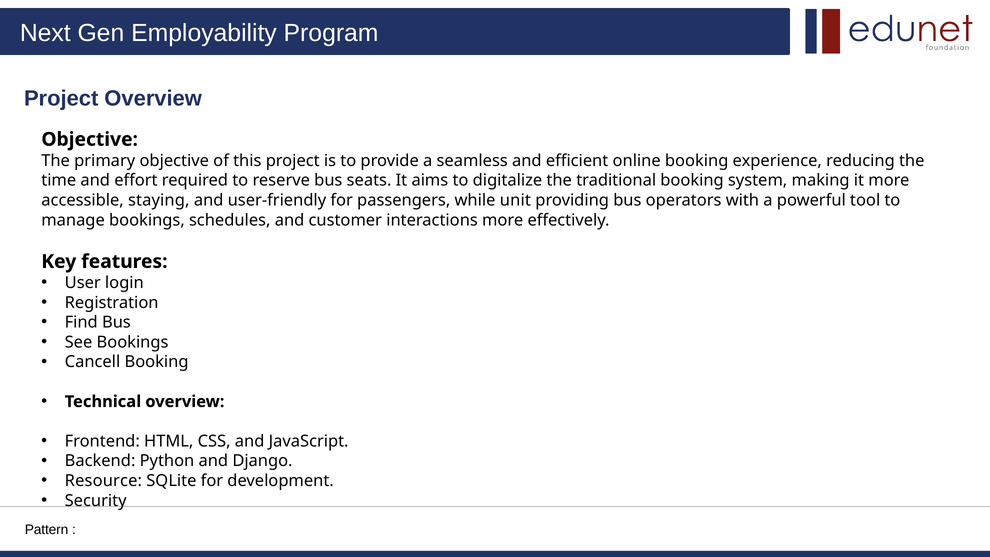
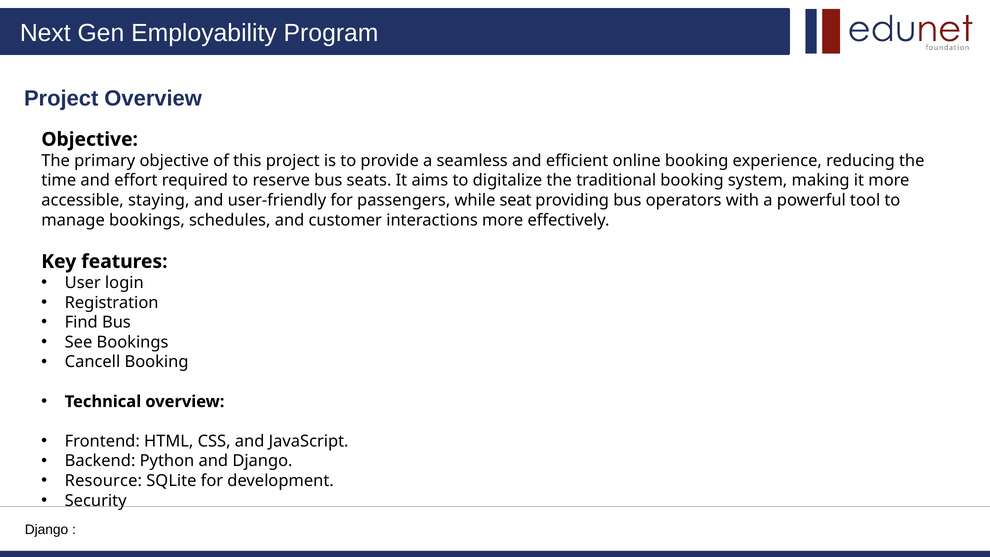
unit: unit -> seat
Pattern at (47, 529): Pattern -> Django
